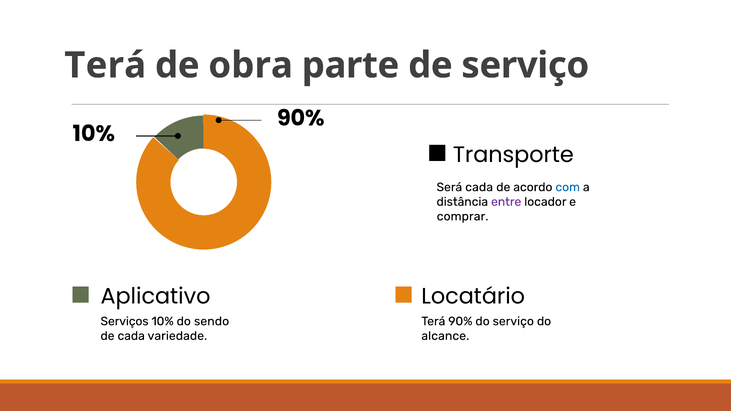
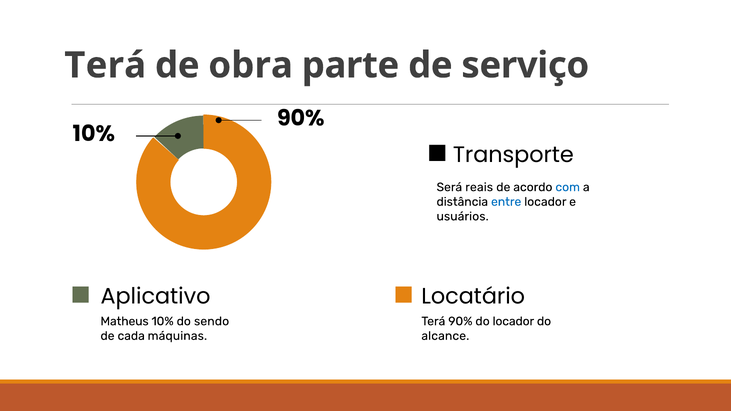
Será cada: cada -> reais
entre colour: purple -> blue
comprar: comprar -> usuários
Serviços: Serviços -> Matheus
do serviço: serviço -> locador
variedade: variedade -> máquinas
